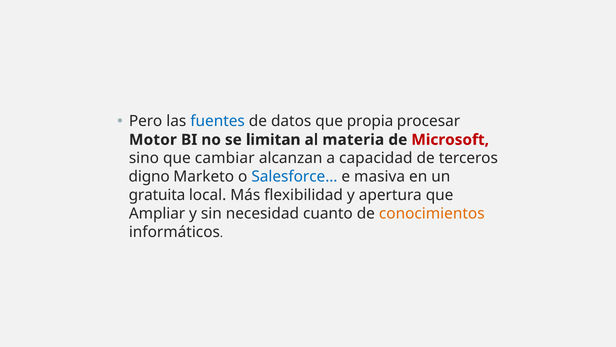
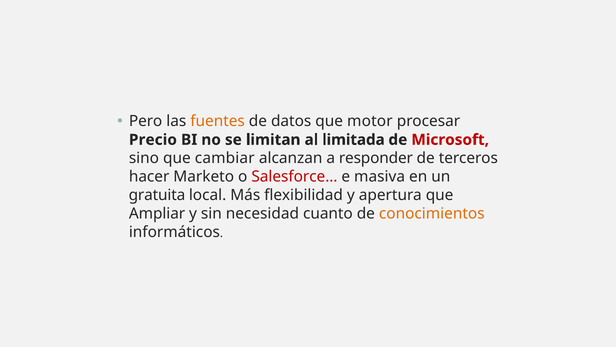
fuentes colour: blue -> orange
propia: propia -> motor
Motor: Motor -> Precio
materia: materia -> limitada
capacidad: capacidad -> responder
digno: digno -> hacer
Salesforce… colour: blue -> red
